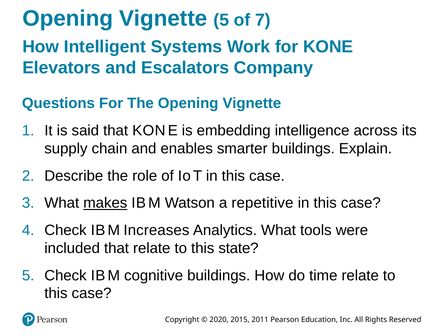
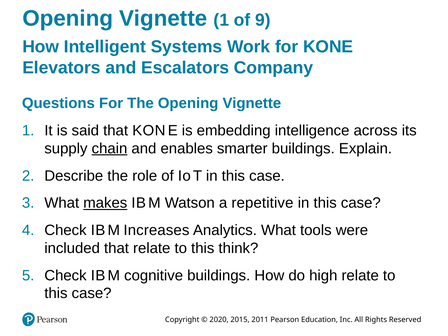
5 at (221, 20): 5 -> 1
7: 7 -> 9
chain underline: none -> present
state: state -> think
time: time -> high
